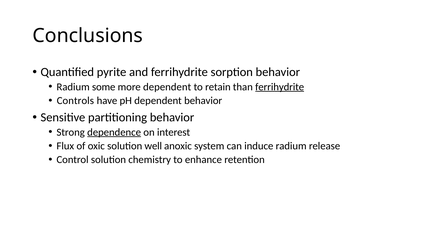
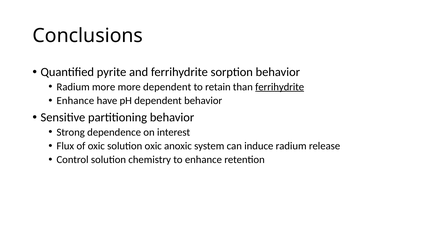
Radium some: some -> more
Controls at (75, 101): Controls -> Enhance
dependence underline: present -> none
solution well: well -> oxic
